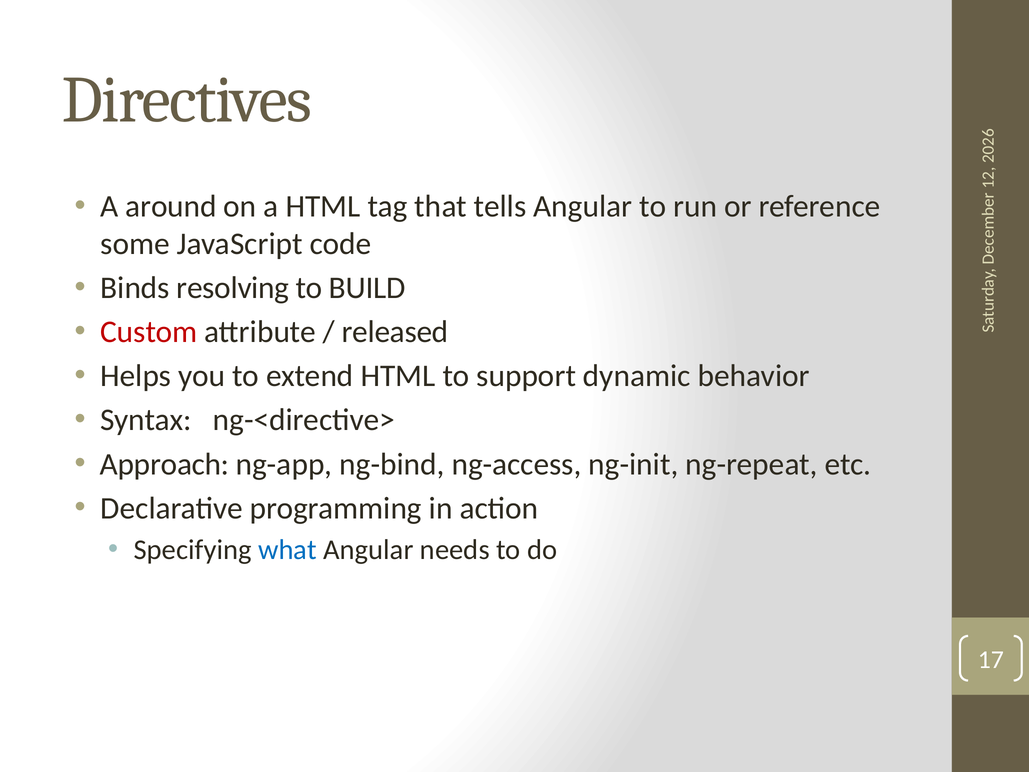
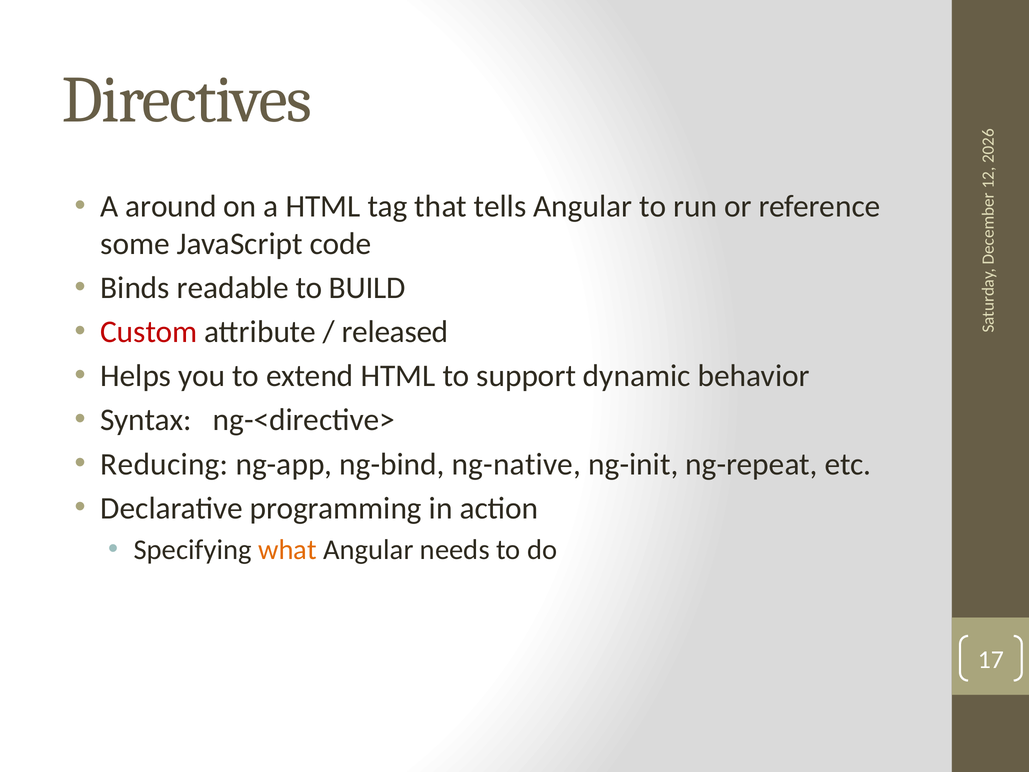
resolving: resolving -> readable
Approach: Approach -> Reducing
ng-access: ng-access -> ng-native
what colour: blue -> orange
